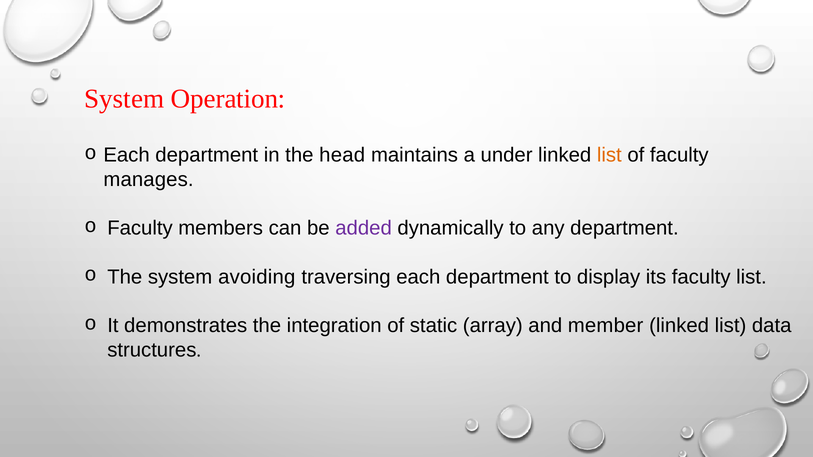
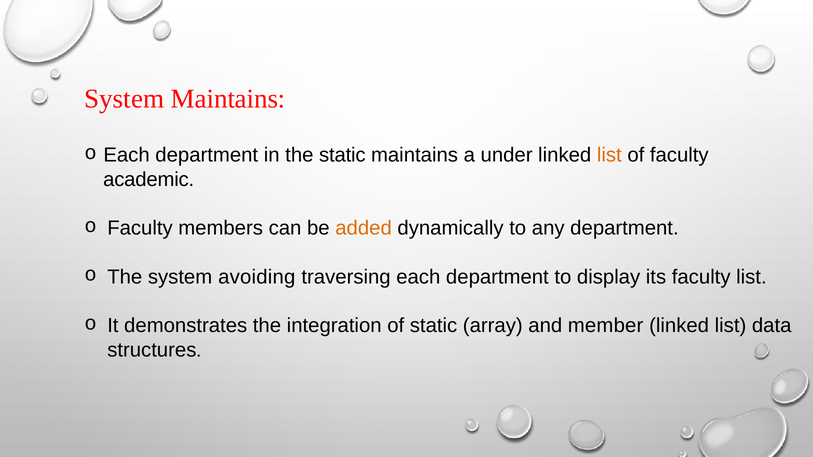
System Operation: Operation -> Maintains
the head: head -> static
manages: manages -> academic
added colour: purple -> orange
